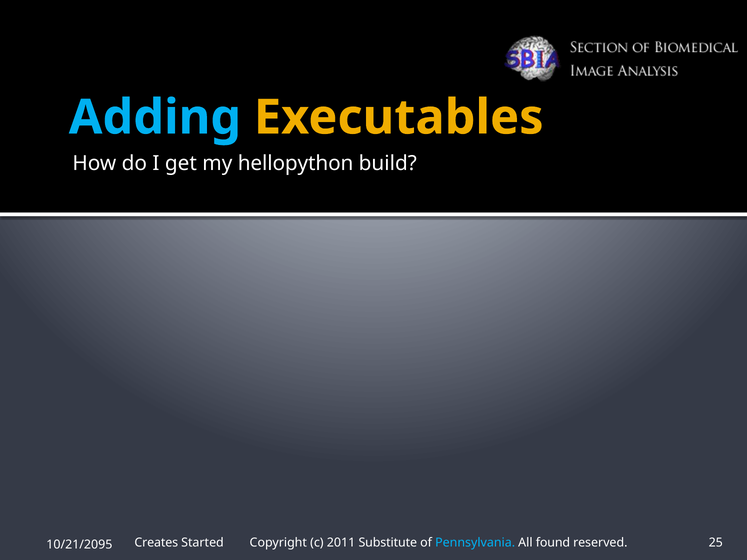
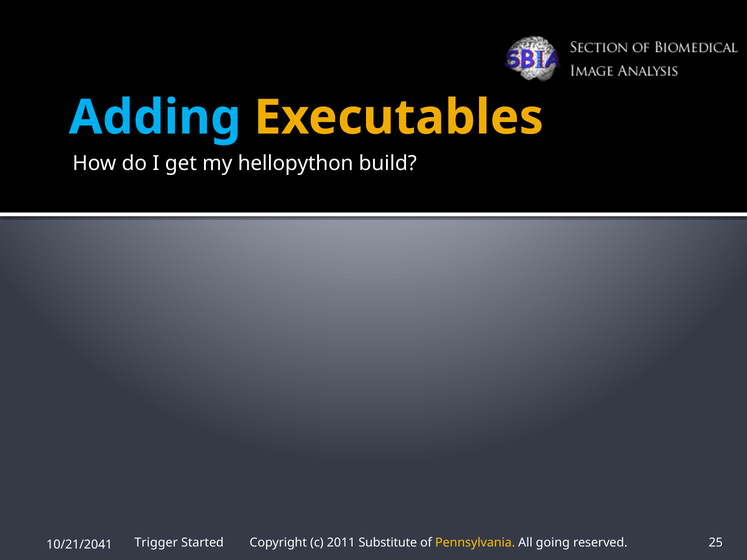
Creates: Creates -> Trigger
Pennsylvania colour: light blue -> yellow
found: found -> going
10/21/2095: 10/21/2095 -> 10/21/2041
